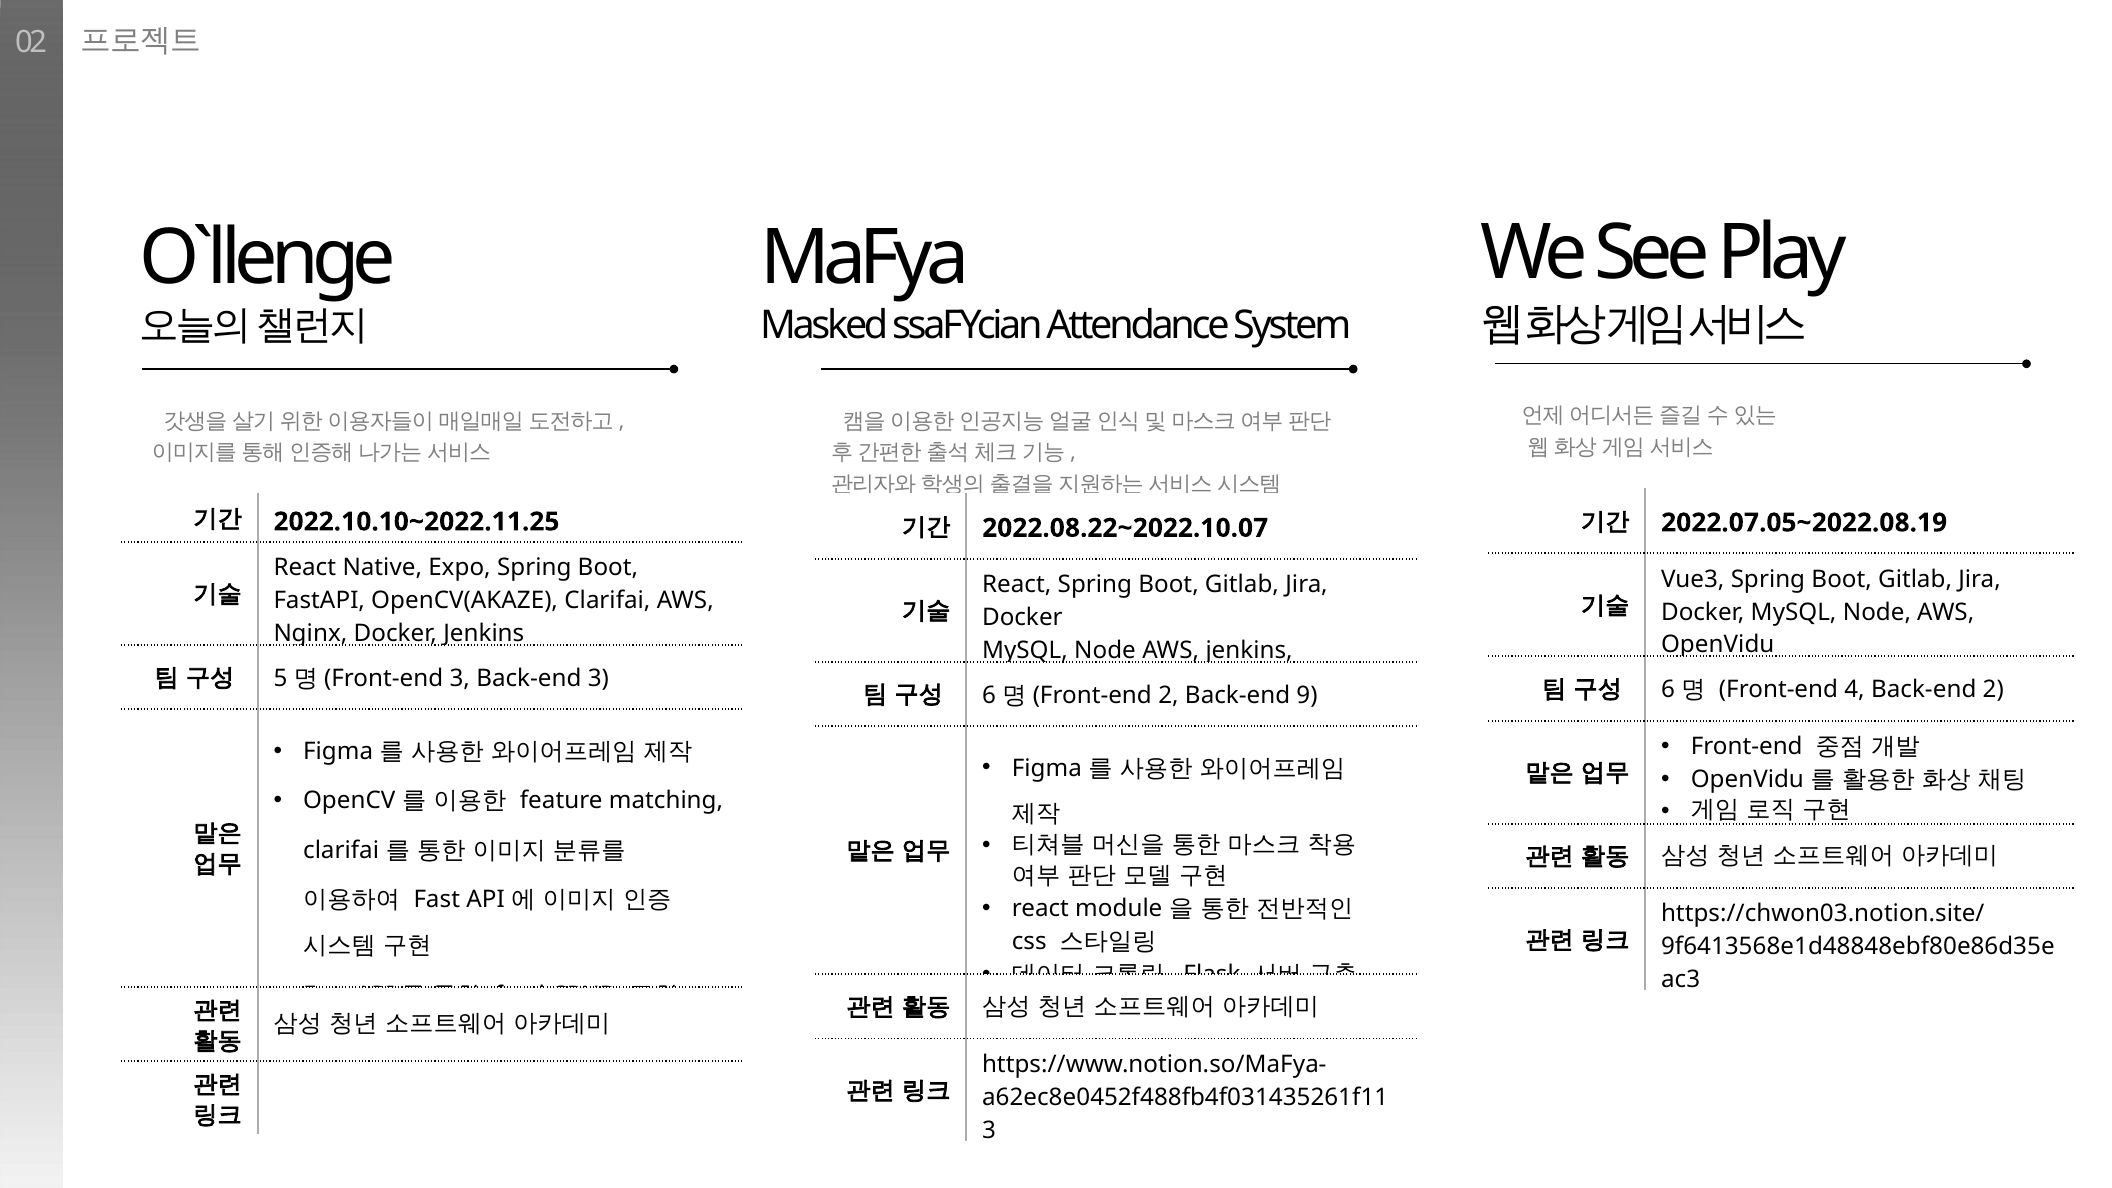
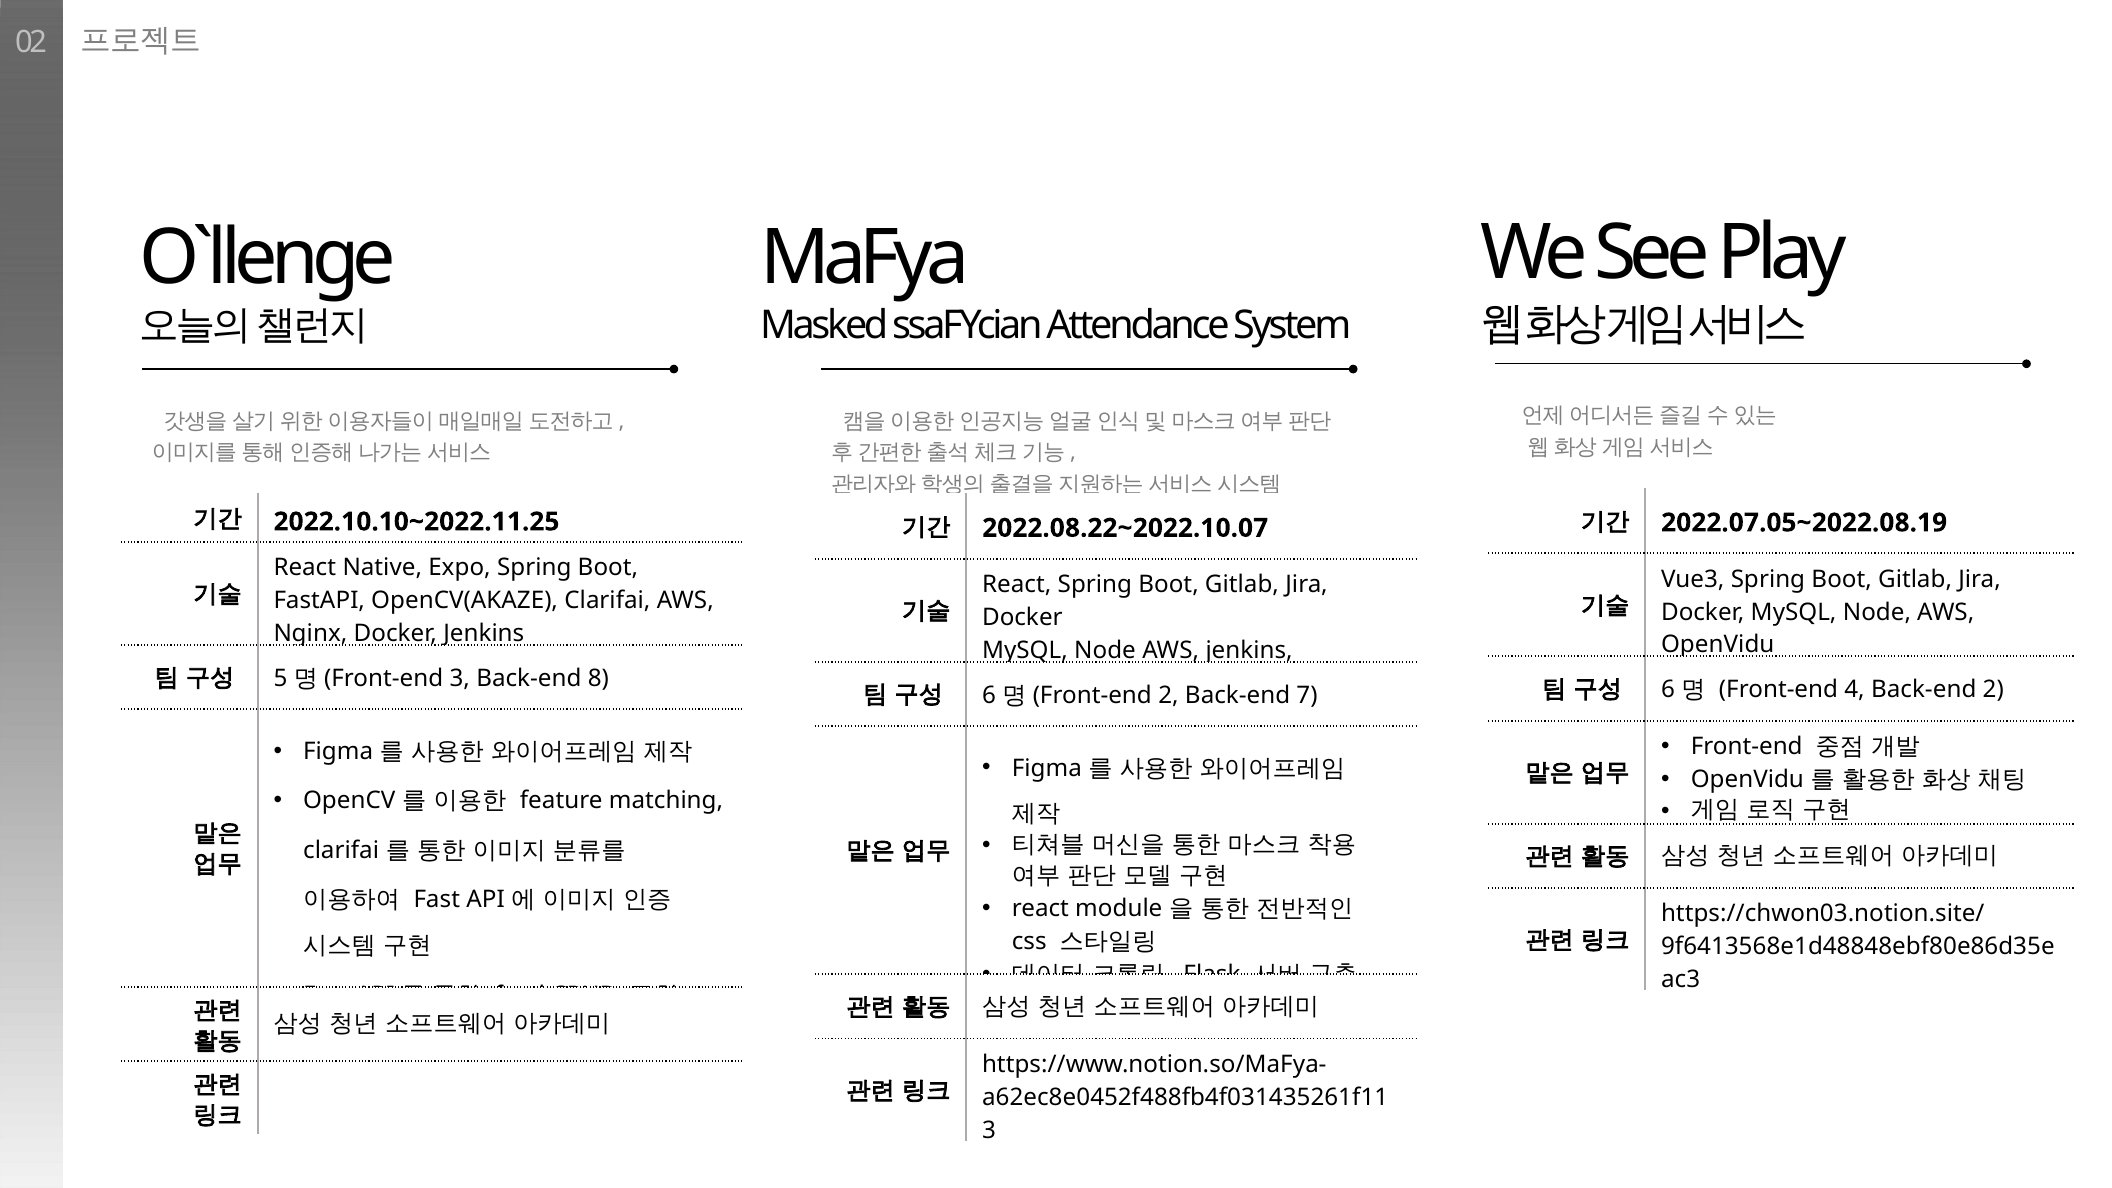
Back-end 3: 3 -> 8
9: 9 -> 7
